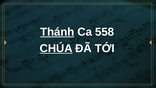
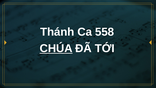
Thánh underline: present -> none
